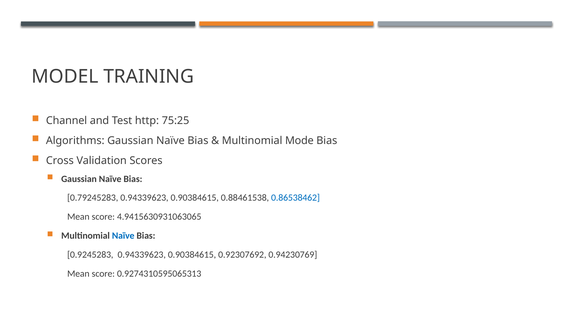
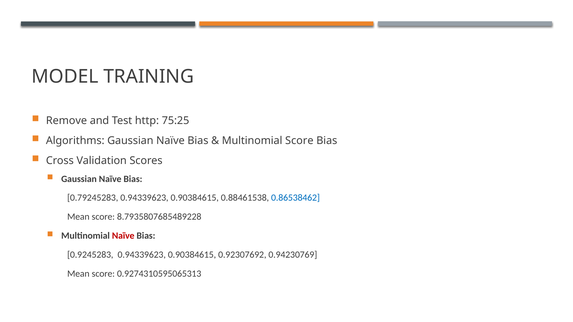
Channel: Channel -> Remove
Multinomial Mode: Mode -> Score
4.9415630931063065: 4.9415630931063065 -> 8.7935807685489228
Naïve at (123, 236) colour: blue -> red
